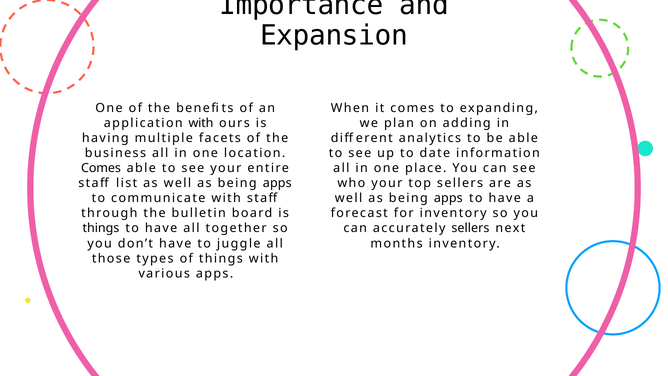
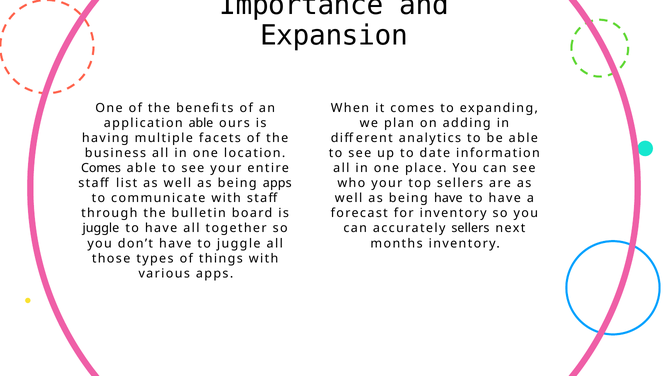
application with: with -> able
apps at (448, 198): apps -> have
things at (101, 228): things -> juggle
